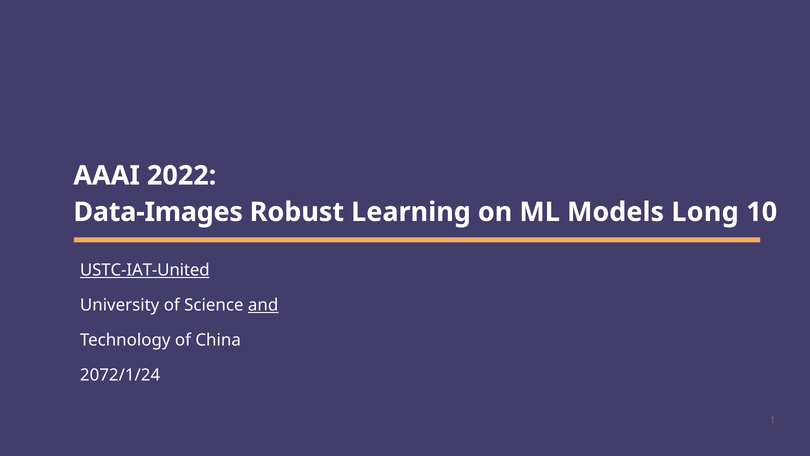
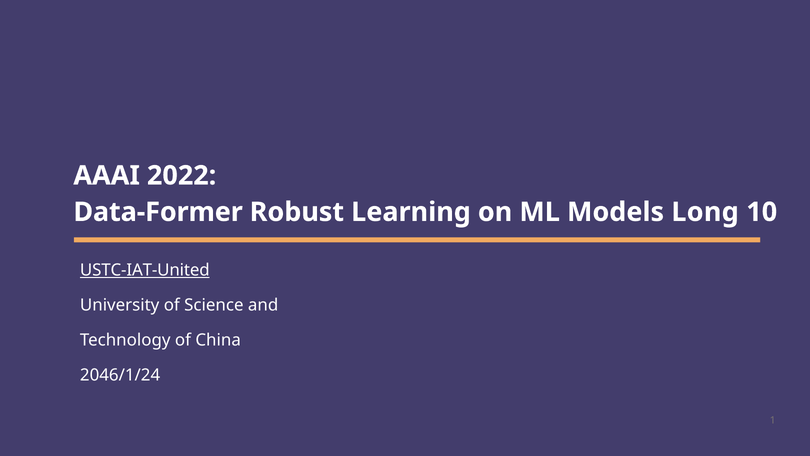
Data-Images: Data-Images -> Data-Former
and underline: present -> none
2072/1/24: 2072/1/24 -> 2046/1/24
